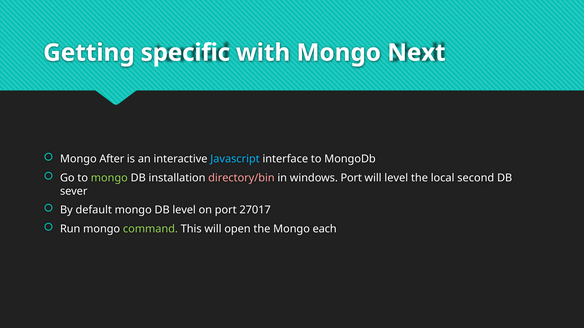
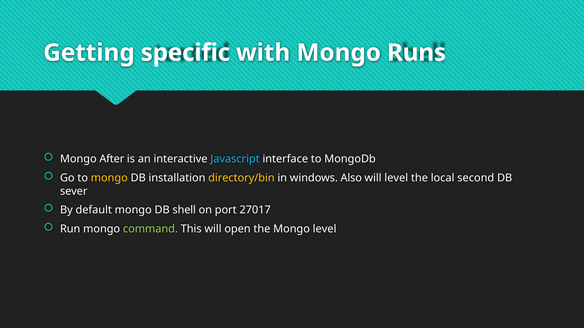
Next: Next -> Runs
mongo at (109, 178) colour: light green -> yellow
directory/bin colour: pink -> yellow
windows Port: Port -> Also
DB level: level -> shell
Mongo each: each -> level
